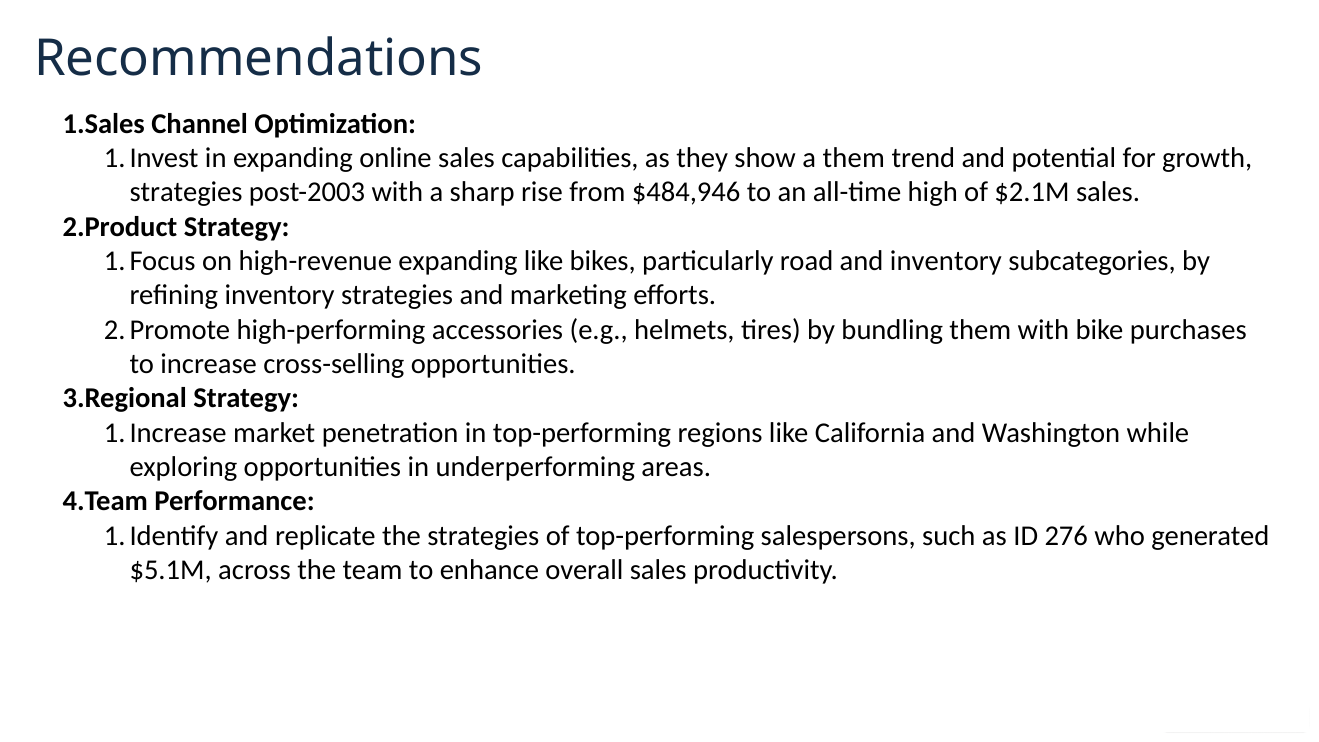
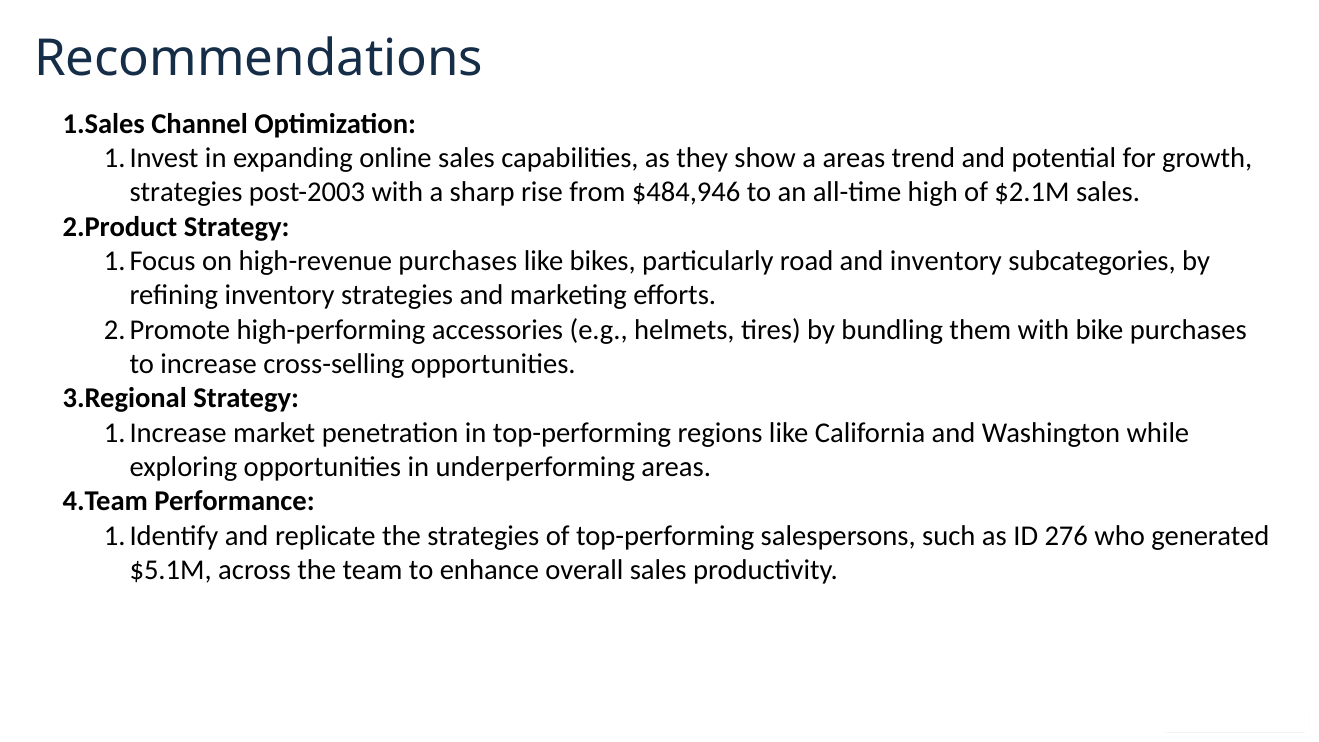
a them: them -> areas
high-revenue expanding: expanding -> purchases
